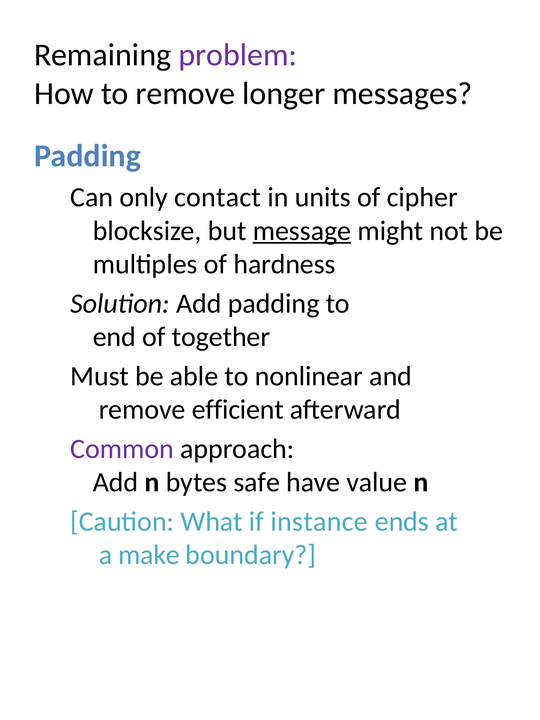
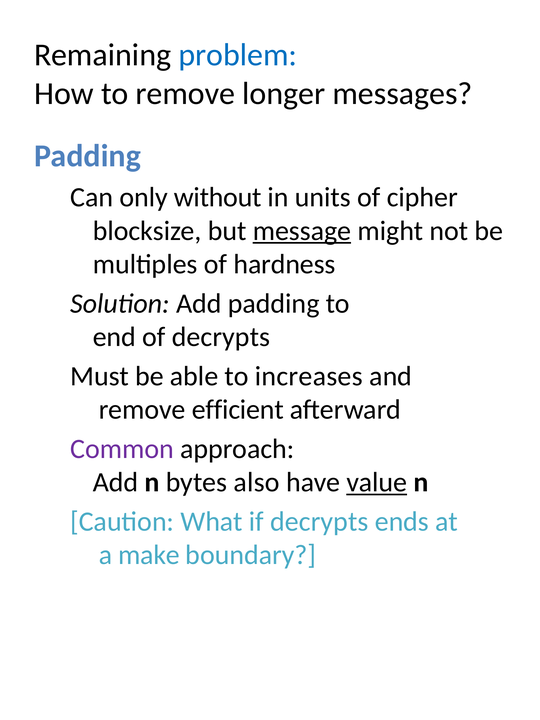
problem colour: purple -> blue
contact: contact -> without
of together: together -> decrypts
nonlinear: nonlinear -> increases
safe: safe -> also
value underline: none -> present
if instance: instance -> decrypts
